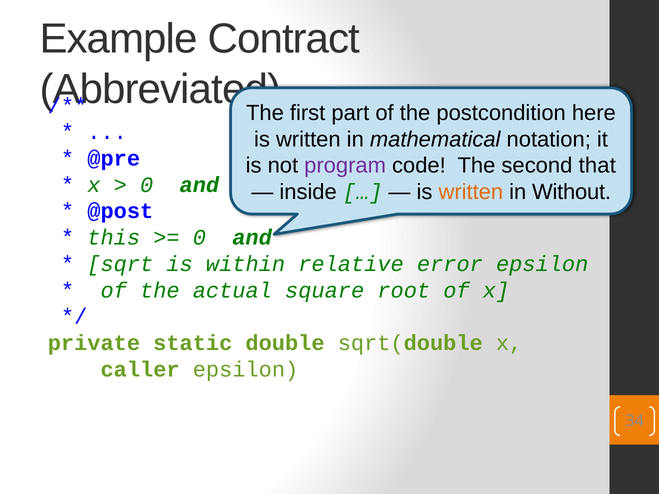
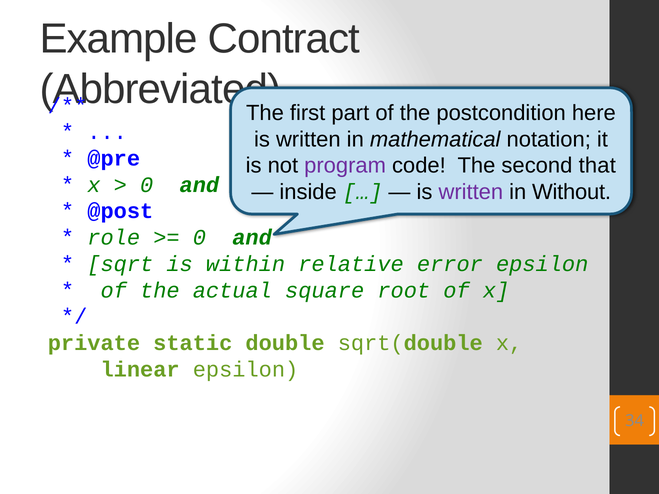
written at (471, 192) colour: orange -> purple
this: this -> role
caller: caller -> linear
